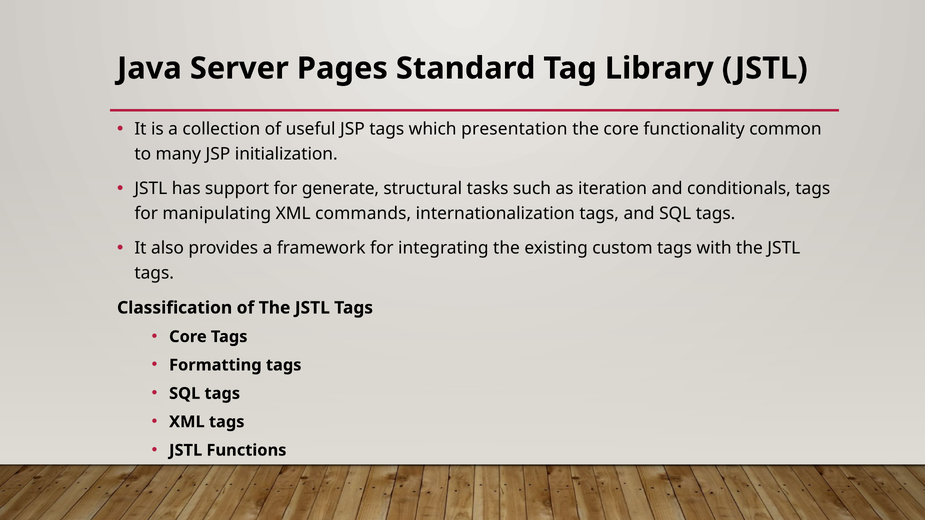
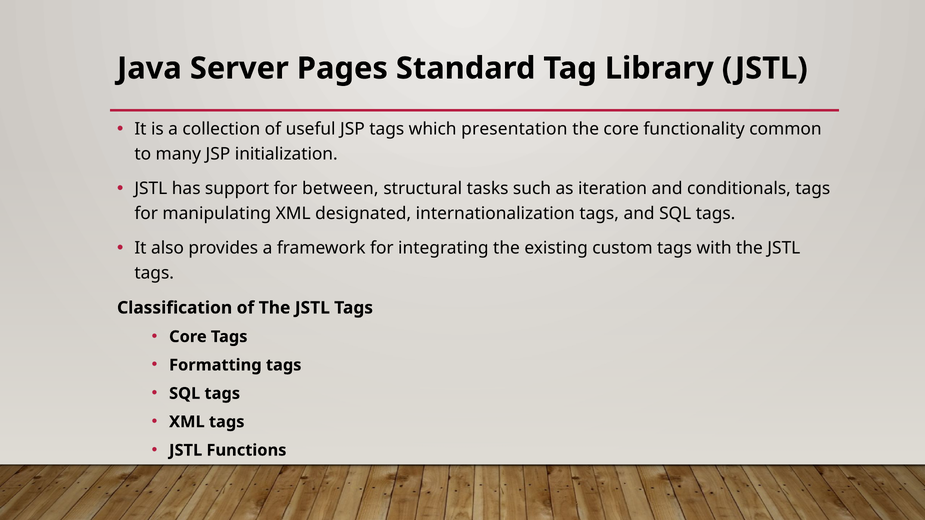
generate: generate -> between
commands: commands -> designated
